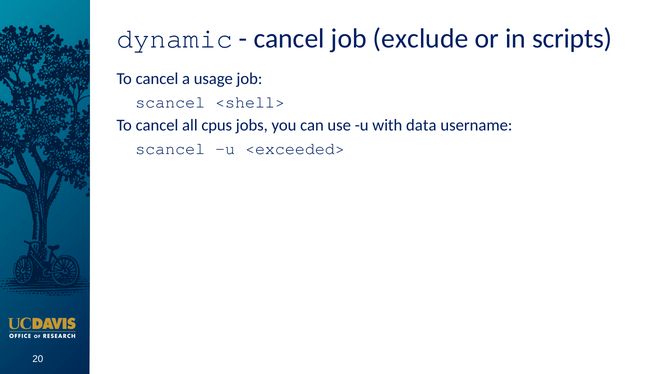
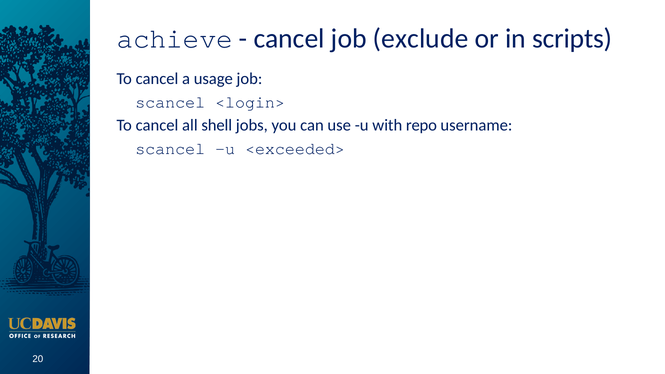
dynamic: dynamic -> achieve
<shell>: <shell> -> <login>
cpus: cpus -> shell
data: data -> repo
